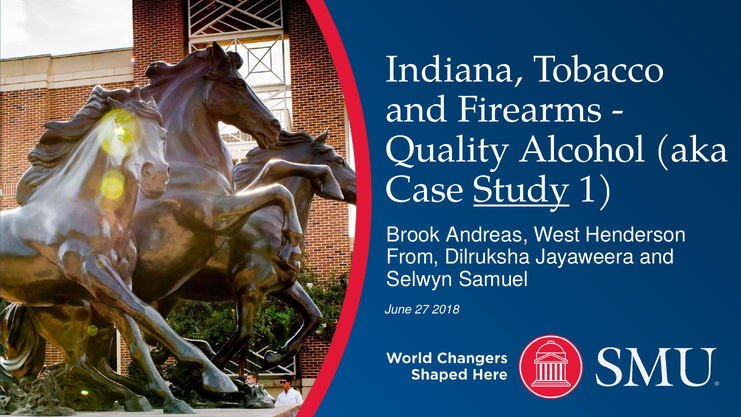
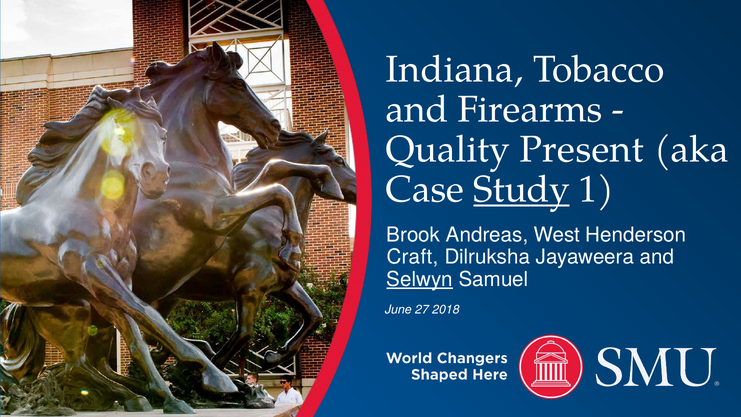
Alcohol: Alcohol -> Present
From: From -> Craft
Selwyn underline: none -> present
